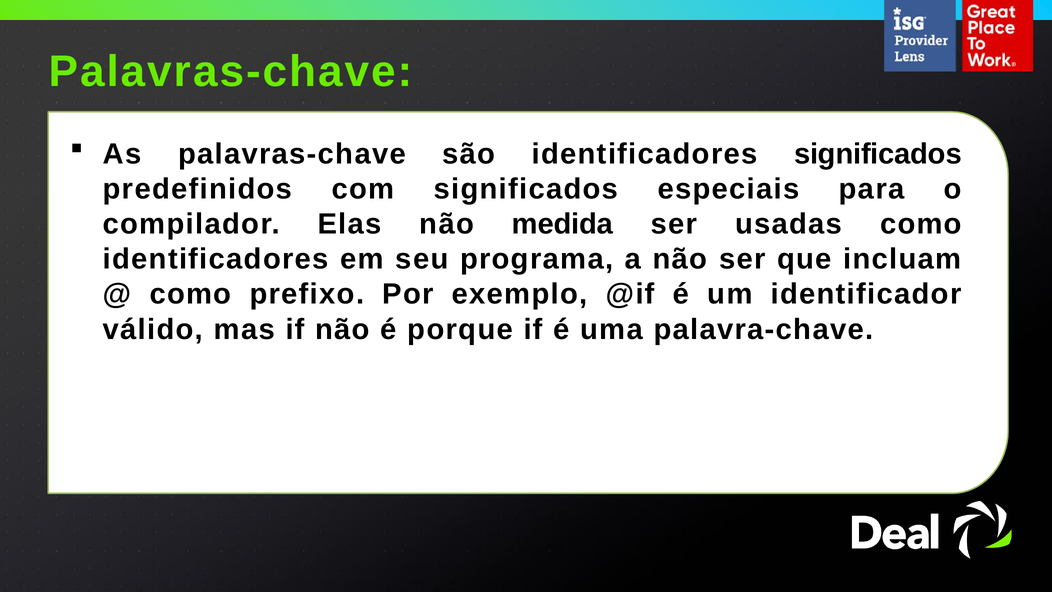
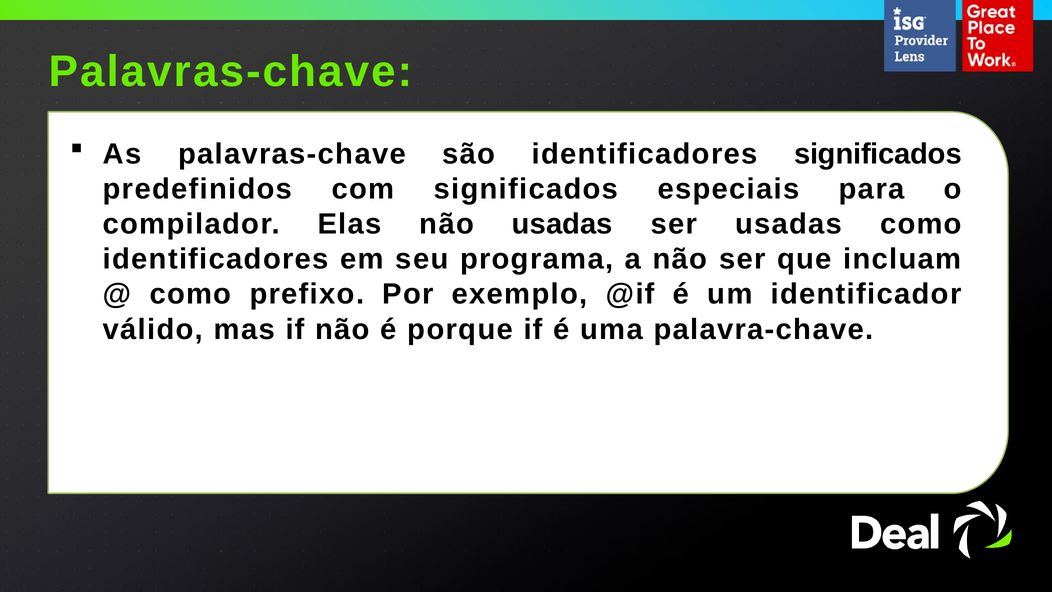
não medida: medida -> usadas
